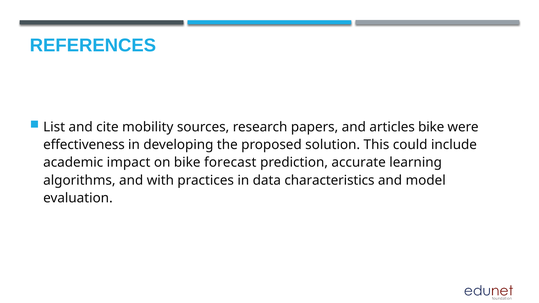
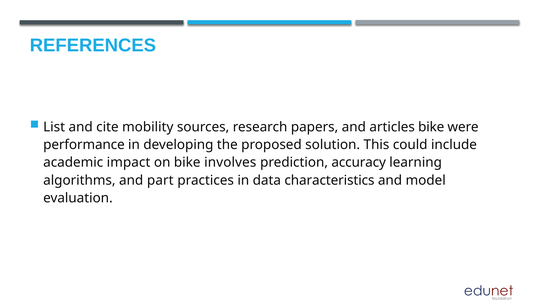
effectiveness: effectiveness -> performance
forecast: forecast -> involves
accurate: accurate -> accuracy
with: with -> part
